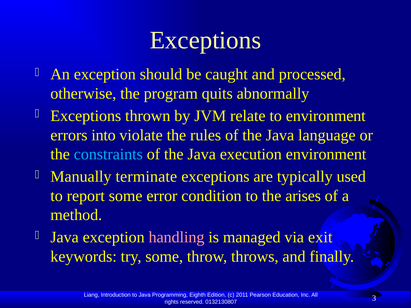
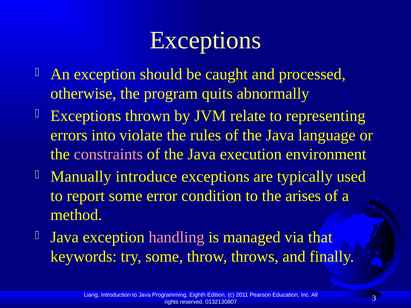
to environment: environment -> representing
constraints colour: light blue -> pink
terminate: terminate -> introduce
exit: exit -> that
